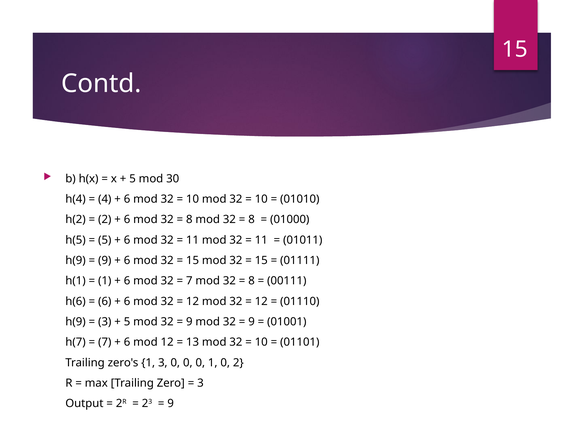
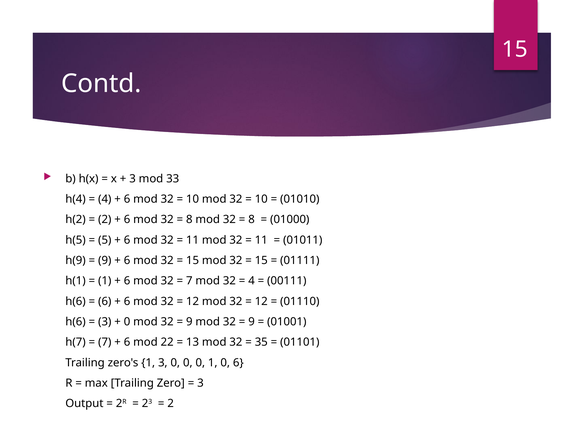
5 at (133, 179): 5 -> 3
30: 30 -> 33
8 at (252, 281): 8 -> 4
h(9 at (76, 322): h(9 -> h(6
5 at (127, 322): 5 -> 0
mod 12: 12 -> 22
10 at (261, 342): 10 -> 35
0 2: 2 -> 6
9 at (171, 404): 9 -> 2
